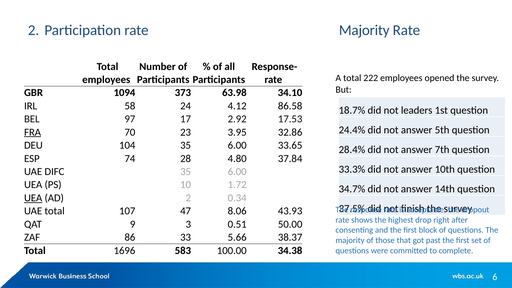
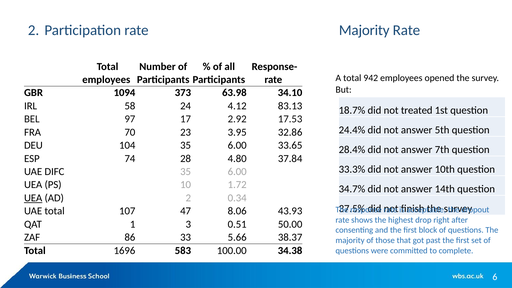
222: 222 -> 942
86.58: 86.58 -> 83.13
leaders: leaders -> treated
FRA underline: present -> none
9: 9 -> 1
